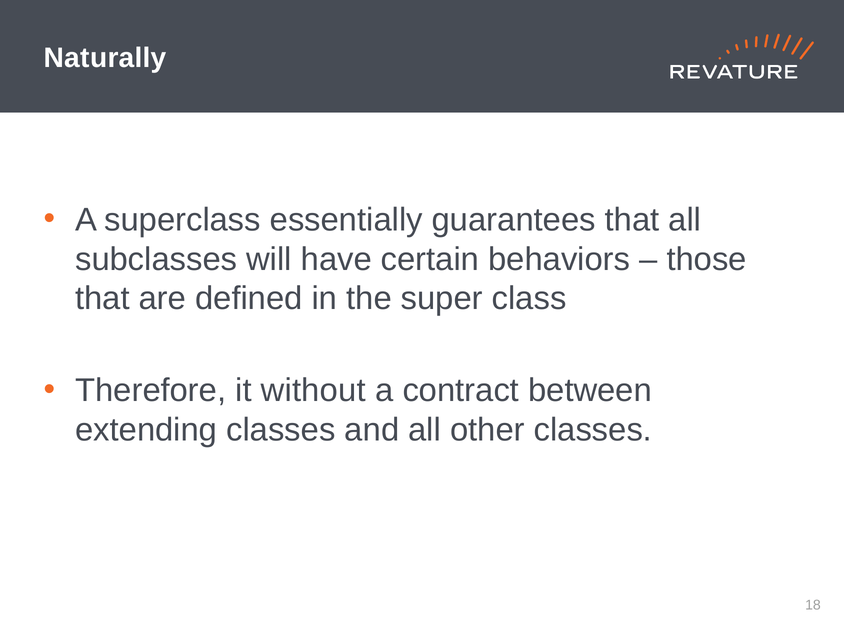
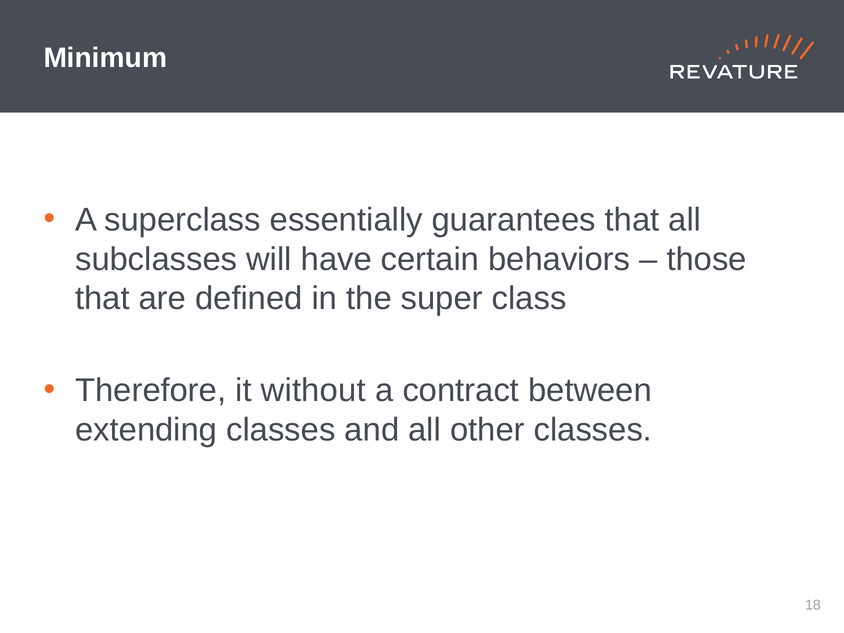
Naturally: Naturally -> Minimum
